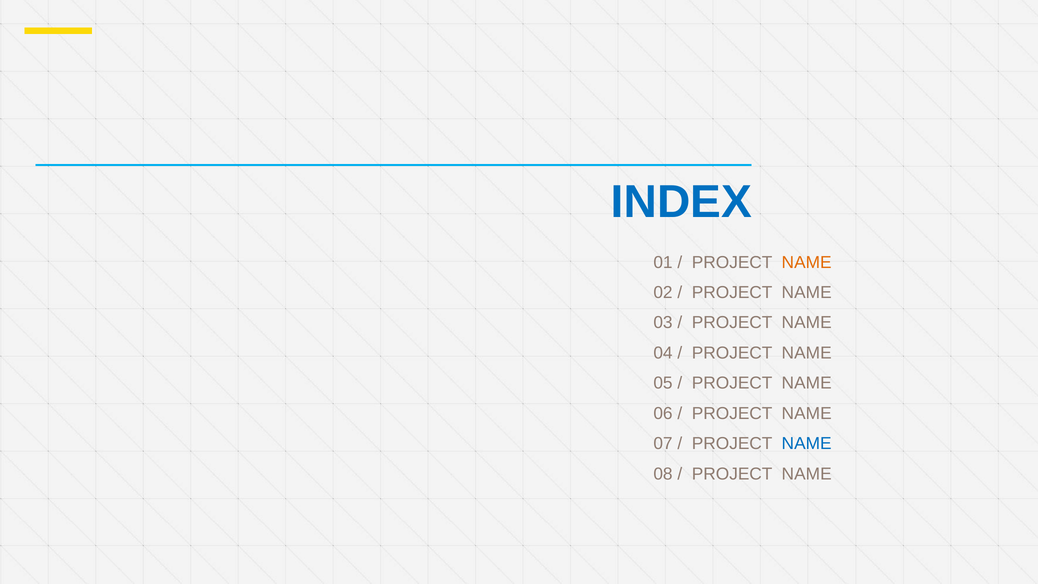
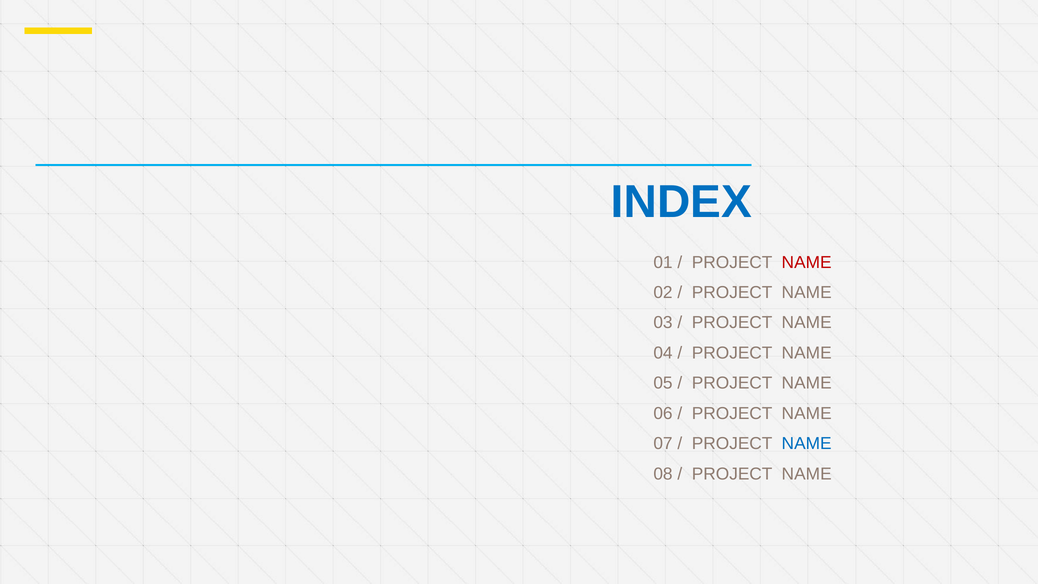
NAME at (807, 262) colour: orange -> red
